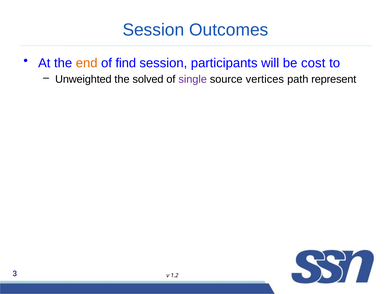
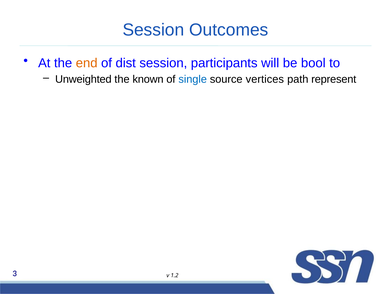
find: find -> dist
cost: cost -> bool
solved: solved -> known
single colour: purple -> blue
